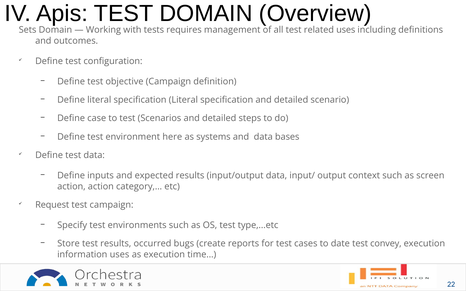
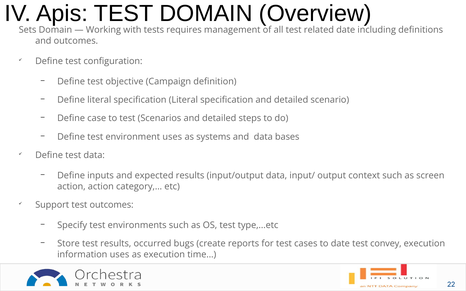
related uses: uses -> date
environment here: here -> uses
Request: Request -> Support
test campaign: campaign -> outcomes
